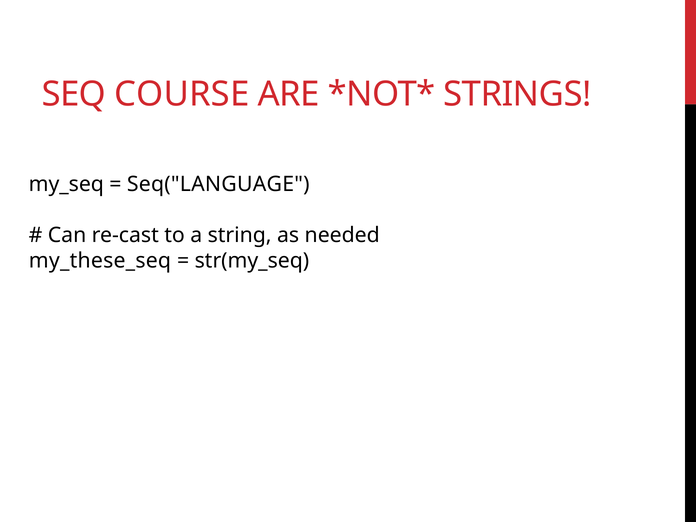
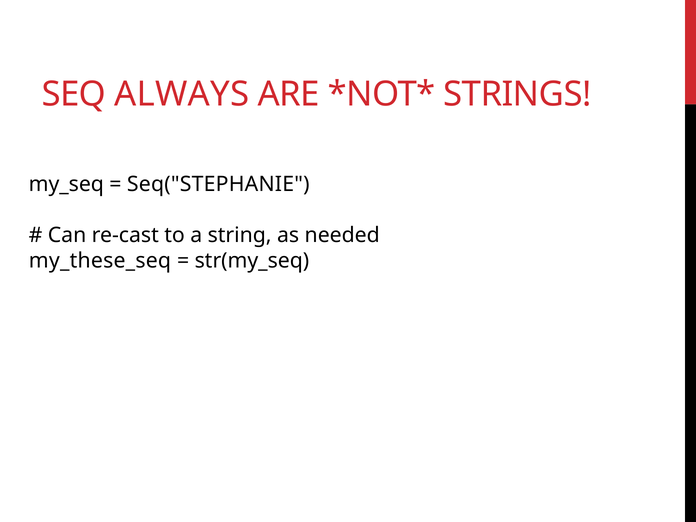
COURSE: COURSE -> ALWAYS
Seq("LANGUAGE: Seq("LANGUAGE -> Seq("STEPHANIE
